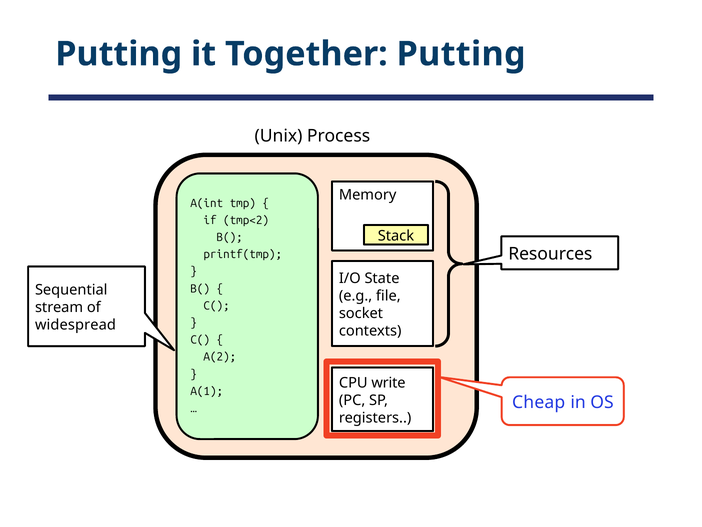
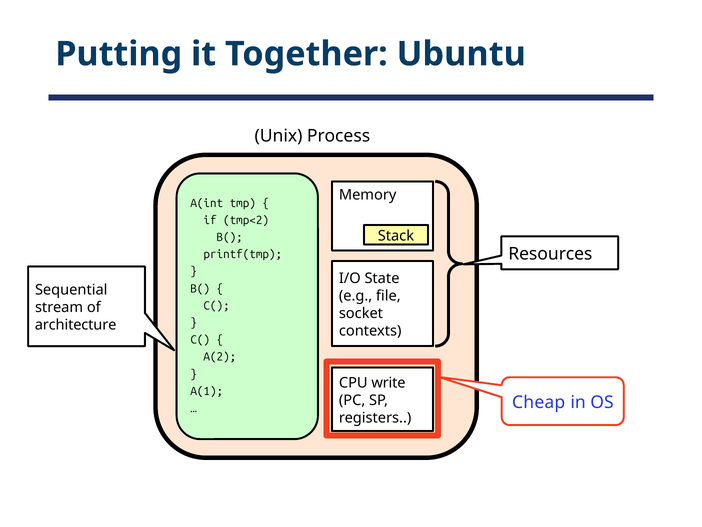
Together Putting: Putting -> Ubuntu
widespread: widespread -> architecture
